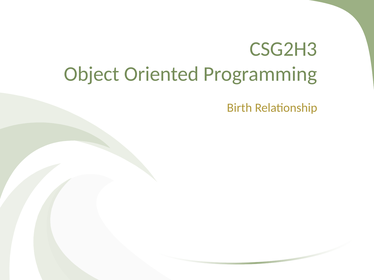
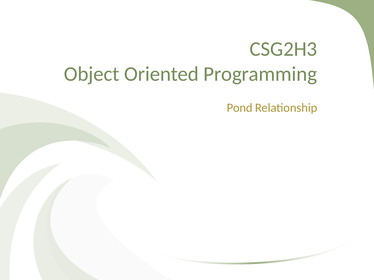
Birth: Birth -> Pond
